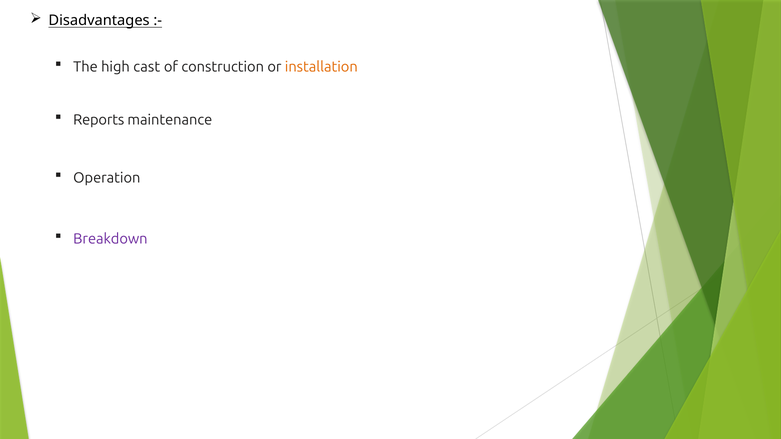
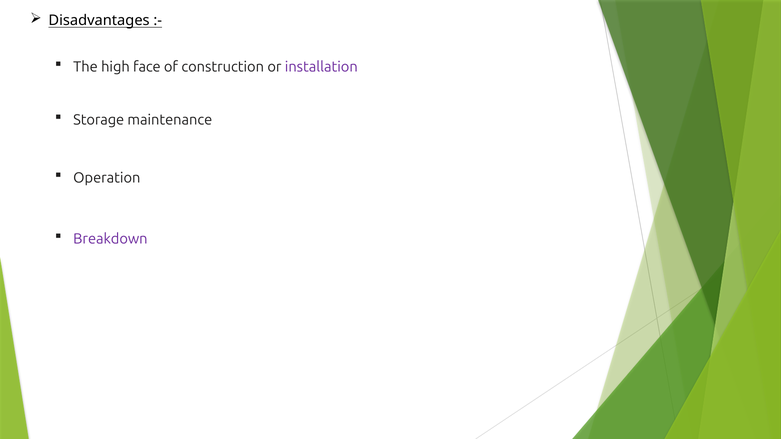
cast: cast -> face
installation colour: orange -> purple
Reports: Reports -> Storage
